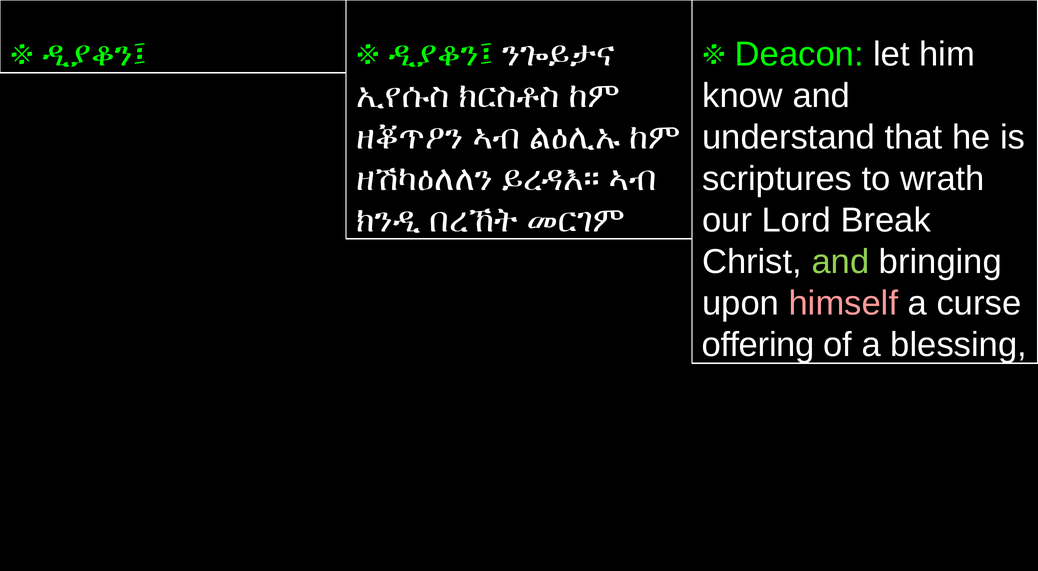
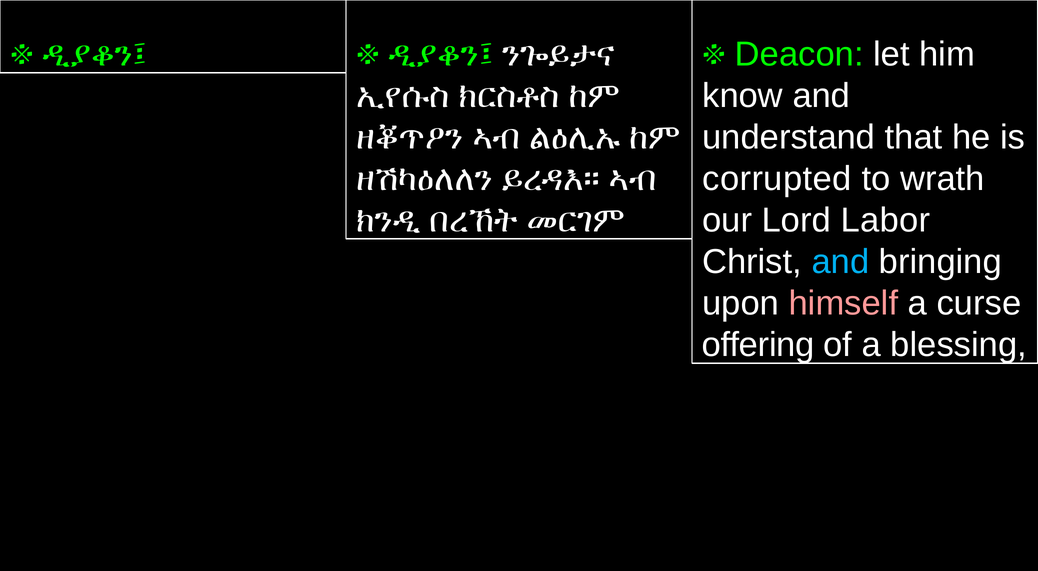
scriptures: scriptures -> corrupted
Break: Break -> Labor
and at (840, 262) colour: light green -> light blue
